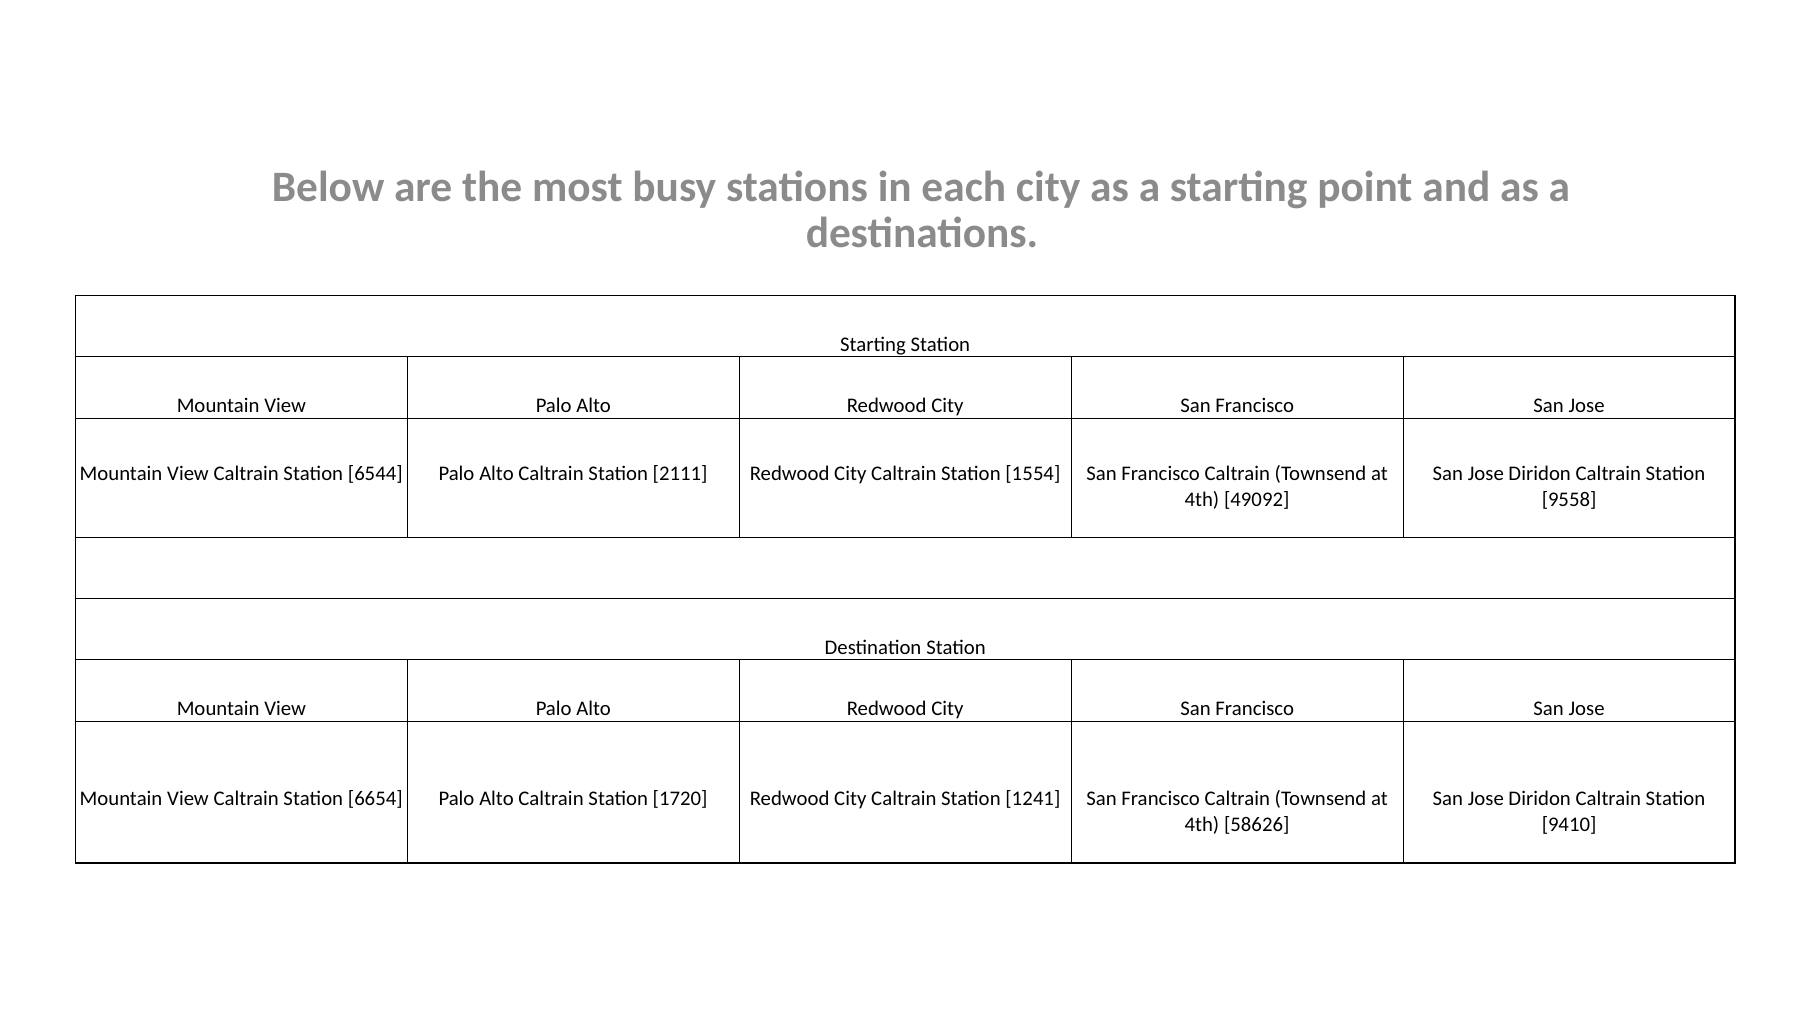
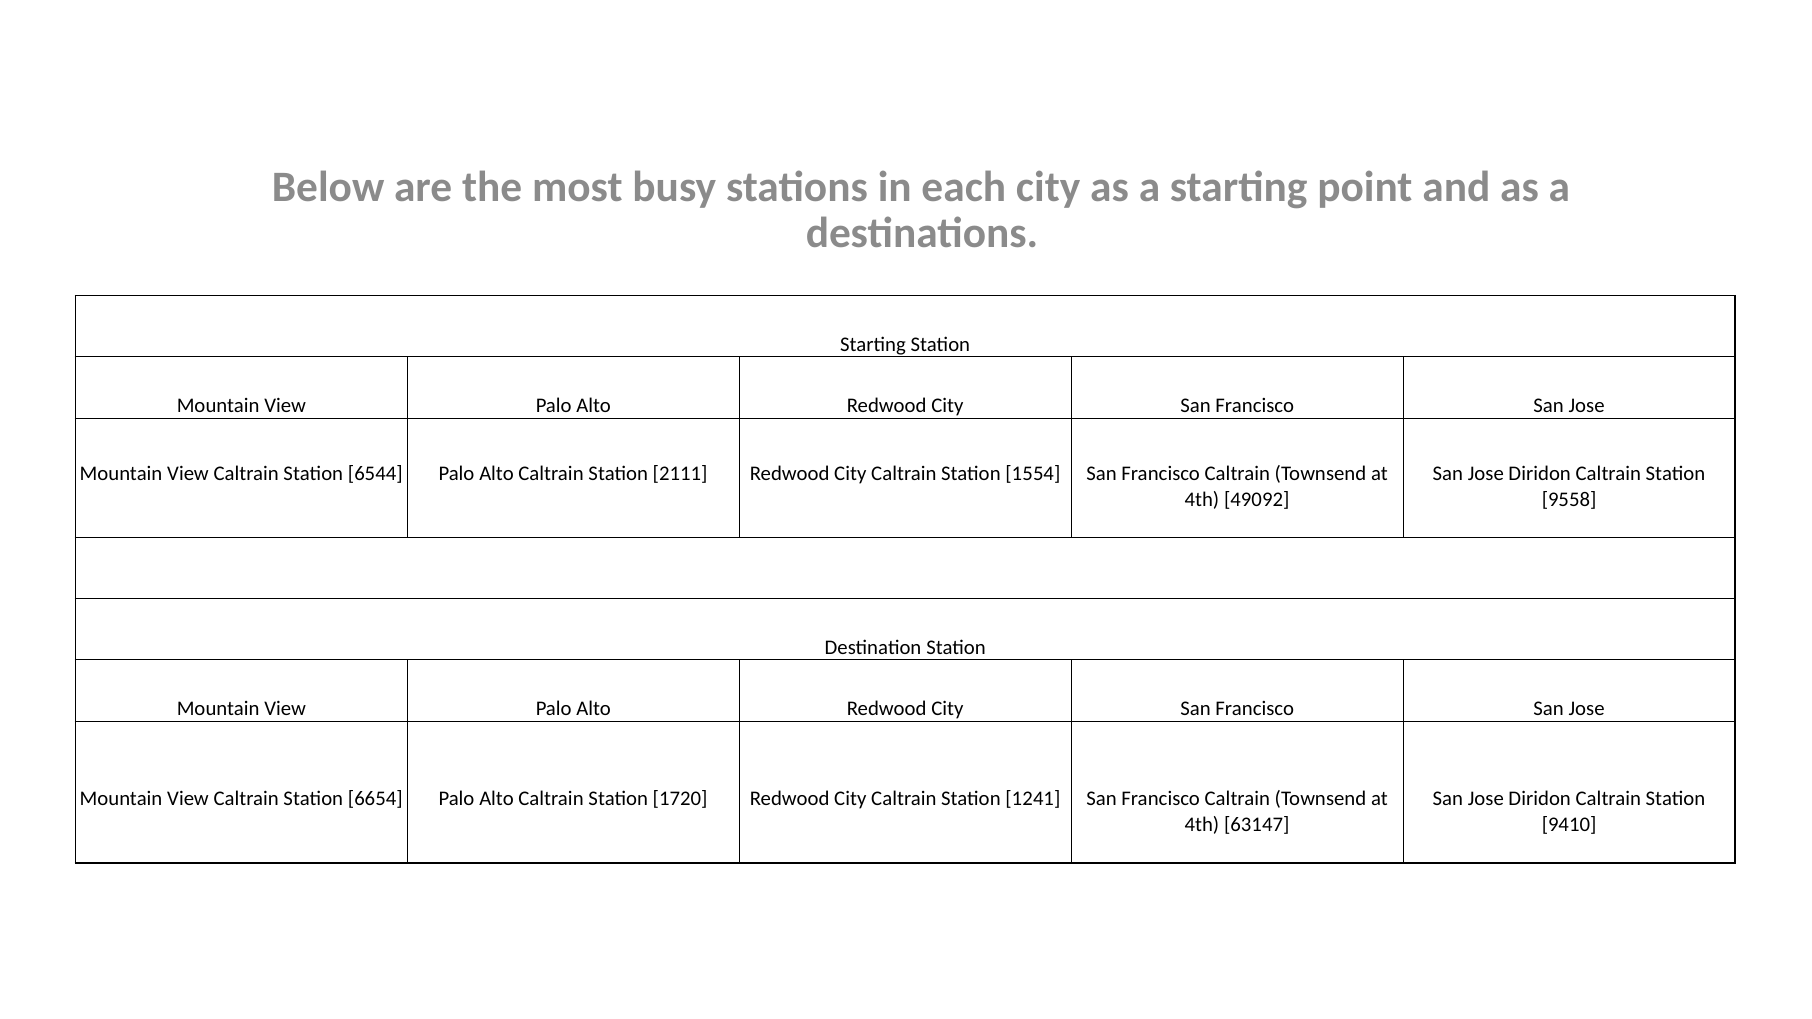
58626: 58626 -> 63147
